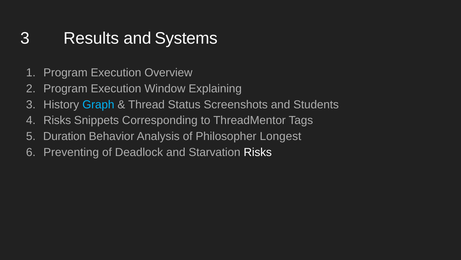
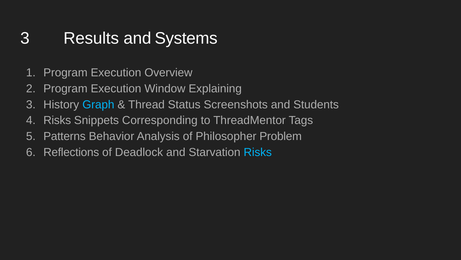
Duration: Duration -> Patterns
Longest: Longest -> Problem
Preventing: Preventing -> Reflections
Risks at (258, 152) colour: white -> light blue
